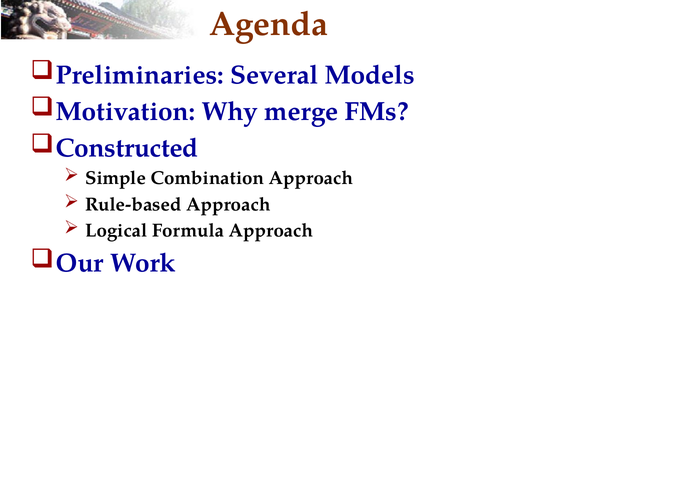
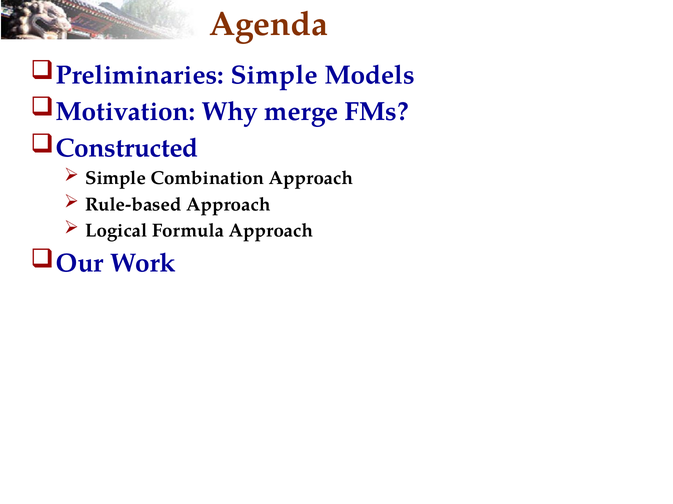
Preliminaries Several: Several -> Simple
